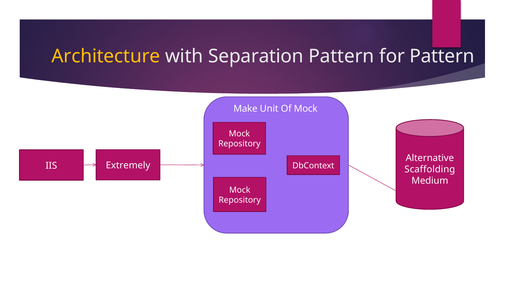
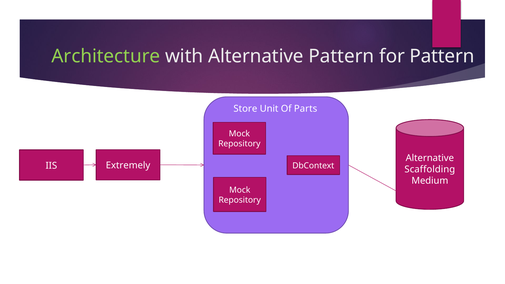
Architecture colour: yellow -> light green
with Separation: Separation -> Alternative
Make: Make -> Store
Of Mock: Mock -> Parts
